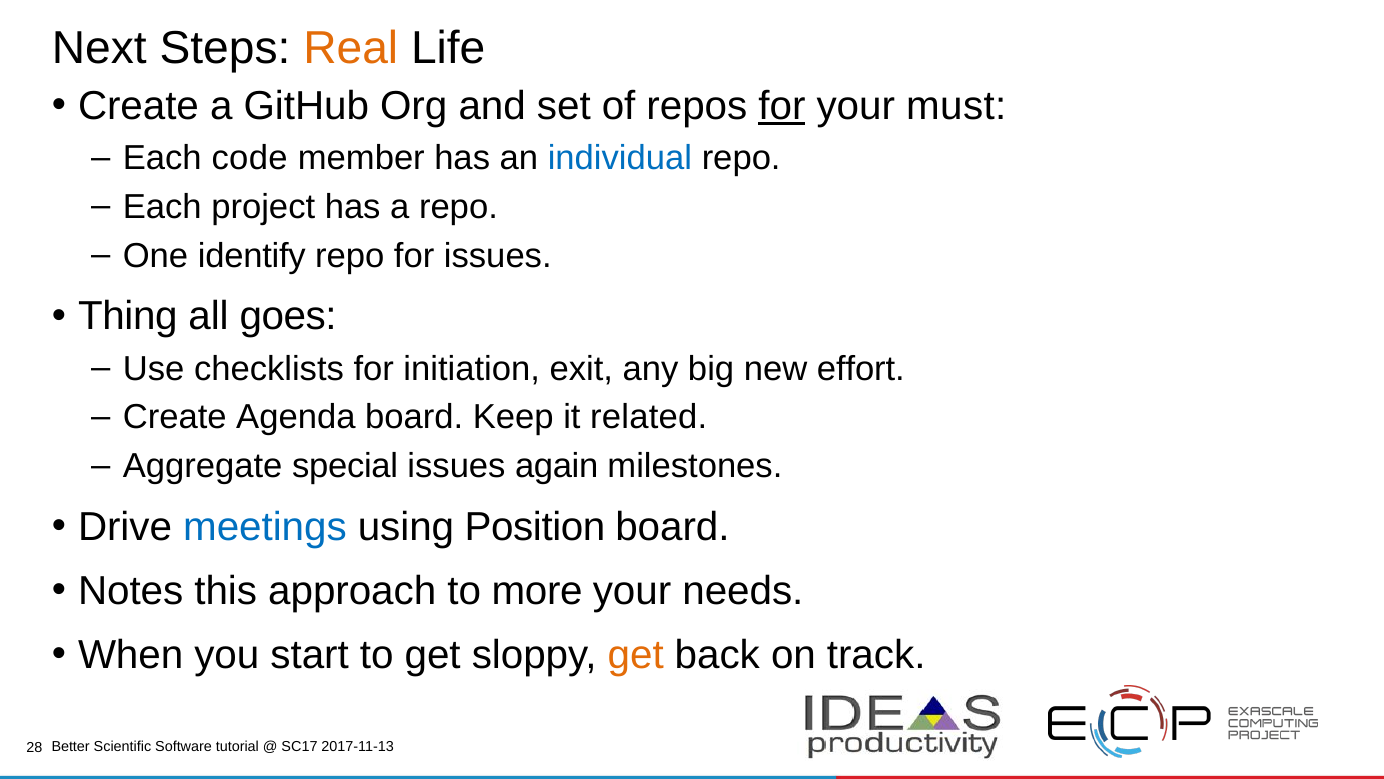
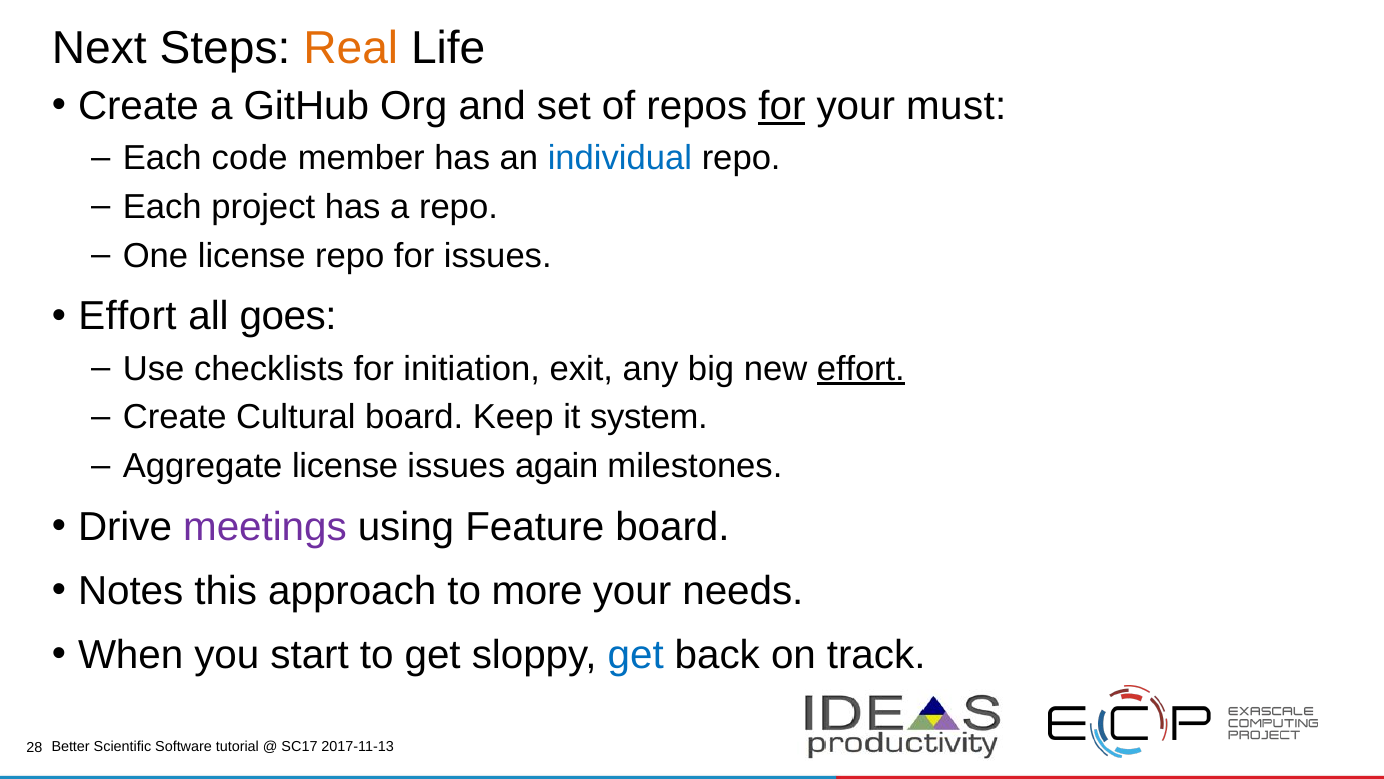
One identify: identify -> license
Thing at (128, 316): Thing -> Effort
effort at (861, 368) underline: none -> present
Agenda: Agenda -> Cultural
related: related -> system
Aggregate special: special -> license
meetings colour: blue -> purple
Position: Position -> Feature
get at (636, 654) colour: orange -> blue
